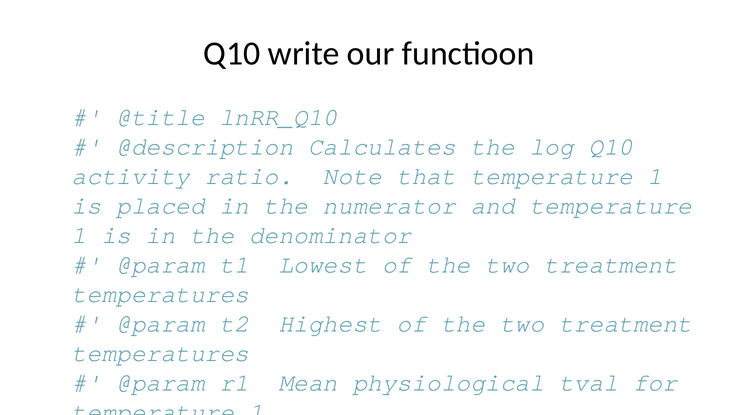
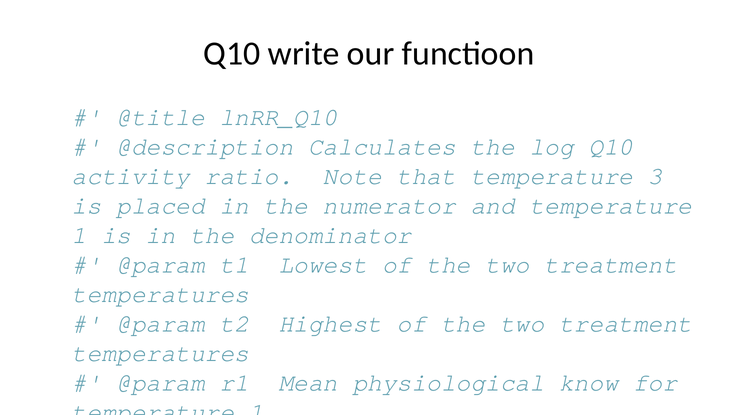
that temperature 1: 1 -> 3
tval: tval -> know
